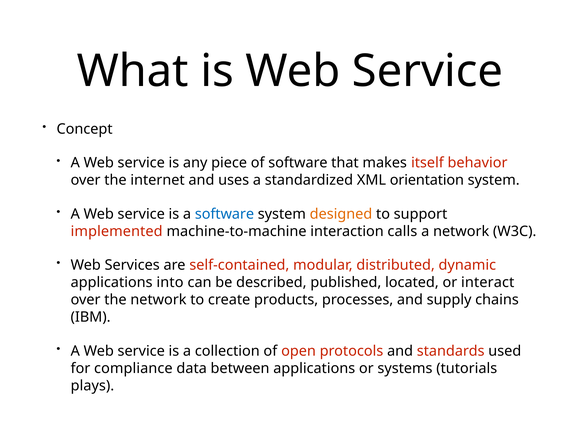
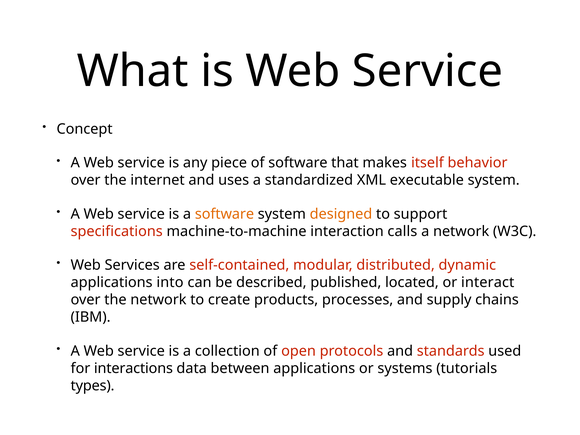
orientation: orientation -> executable
software at (224, 214) colour: blue -> orange
implemented: implemented -> specifications
compliance: compliance -> interactions
plays: plays -> types
